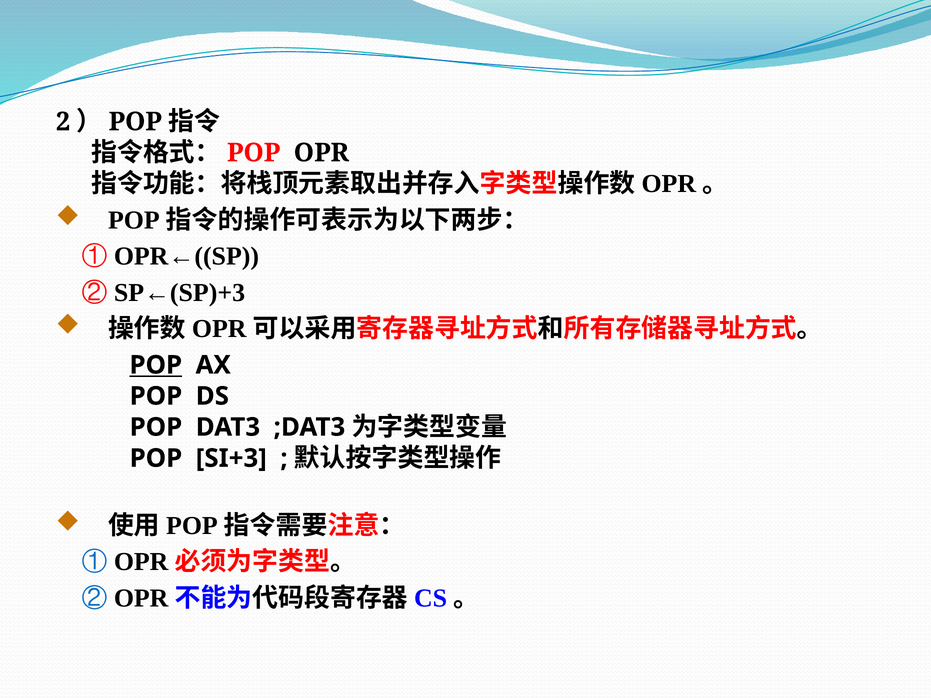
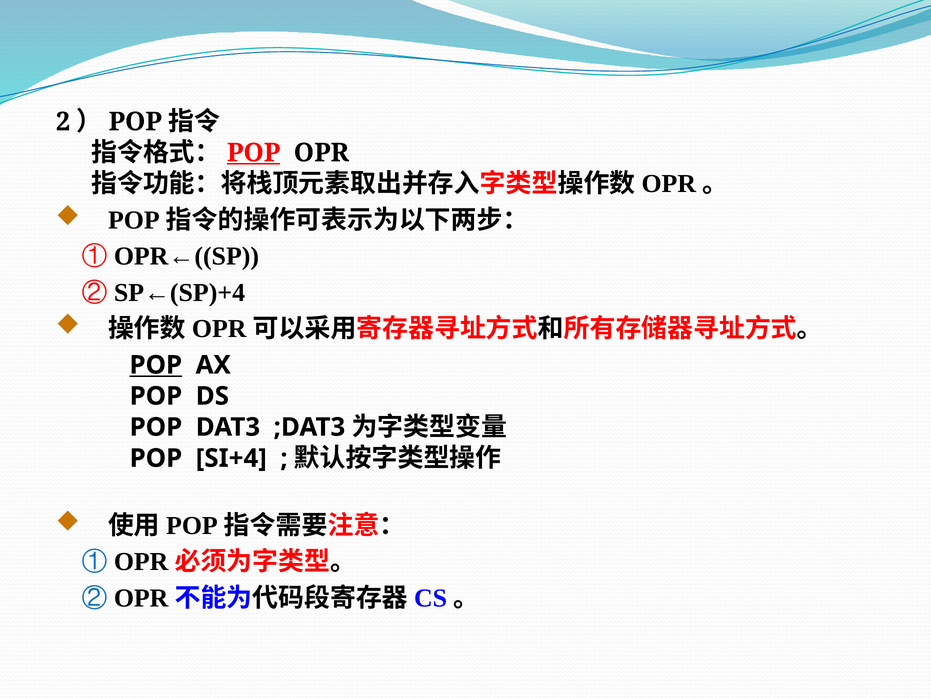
POP at (254, 153) underline: none -> present
SP←(SP)+3: SP←(SP)+3 -> SP←(SP)+4
SI+3: SI+3 -> SI+4
